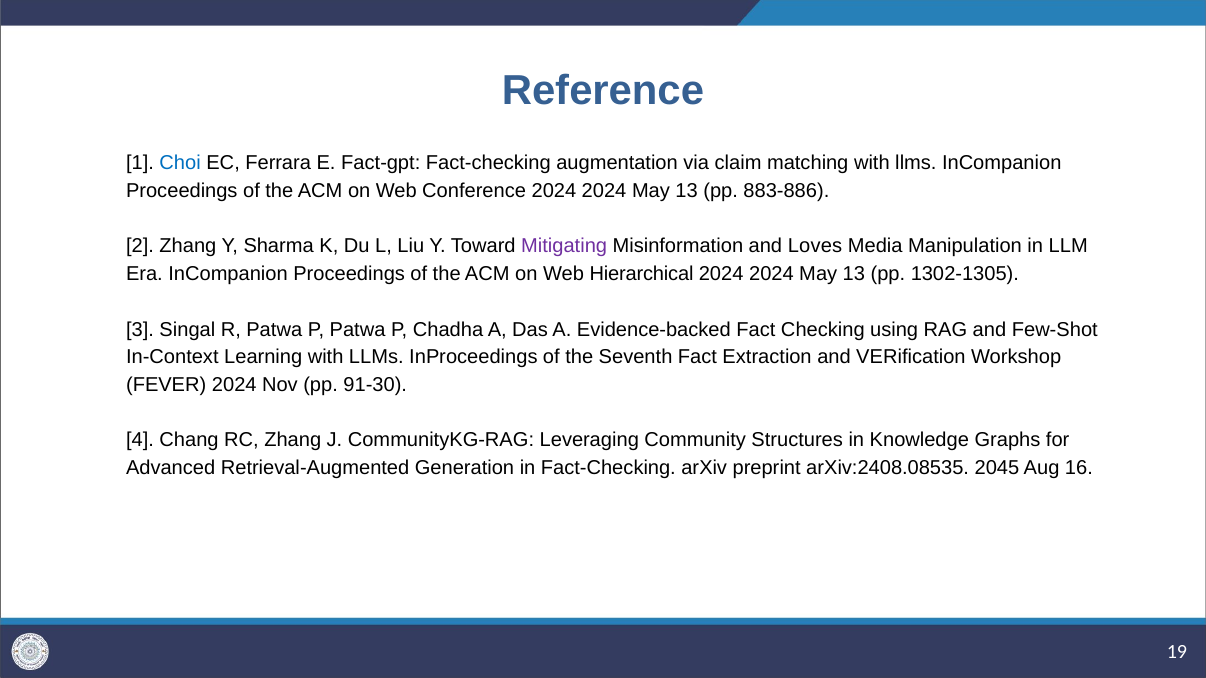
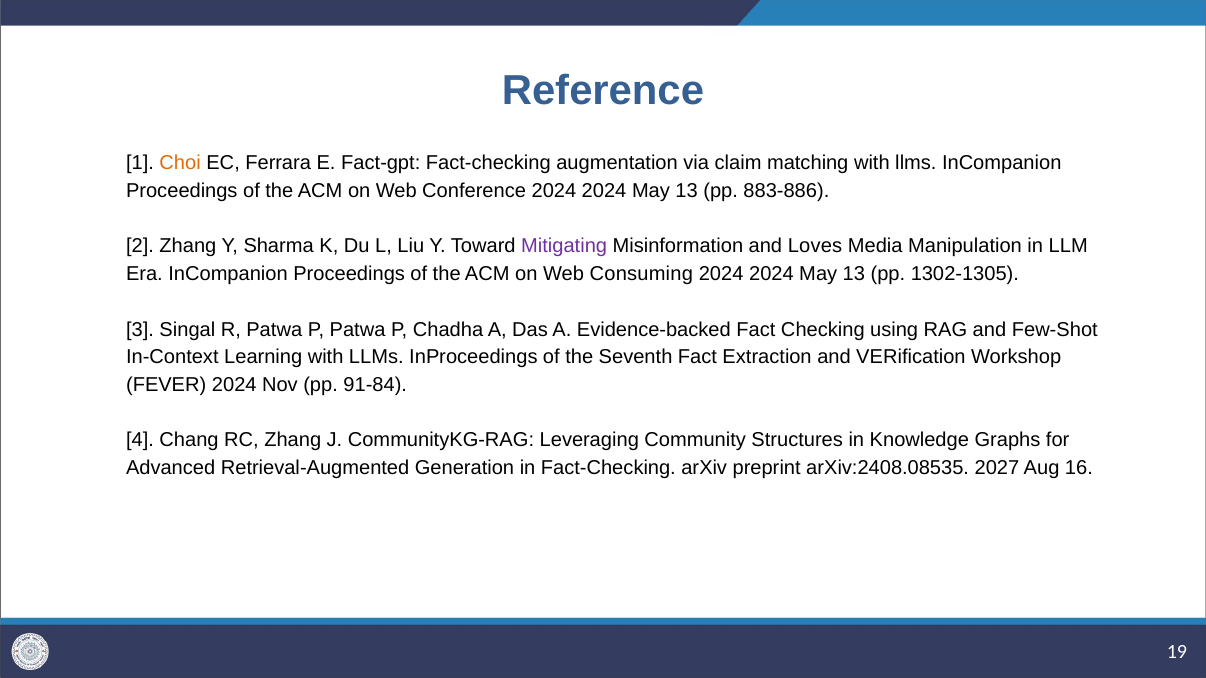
Choi colour: blue -> orange
Hierarchical: Hierarchical -> Consuming
91-30: 91-30 -> 91-84
2045: 2045 -> 2027
